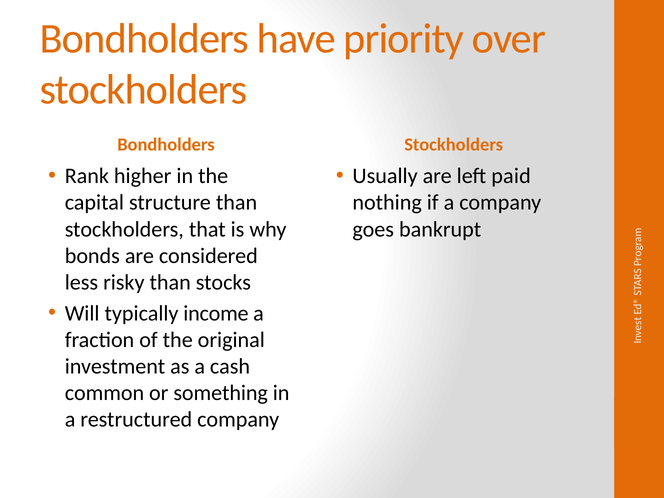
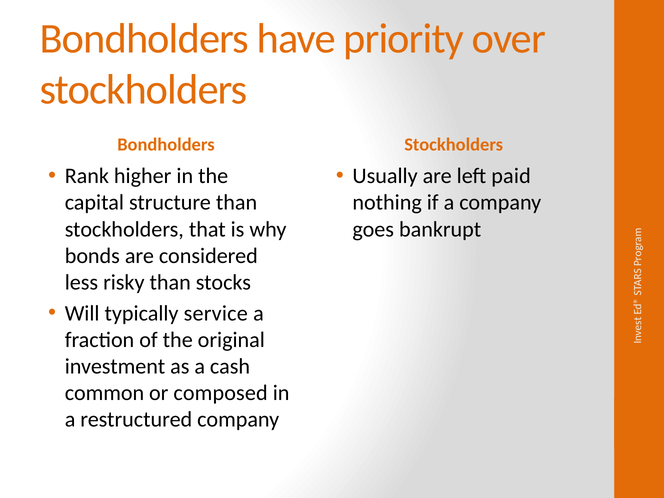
income: income -> service
something: something -> composed
